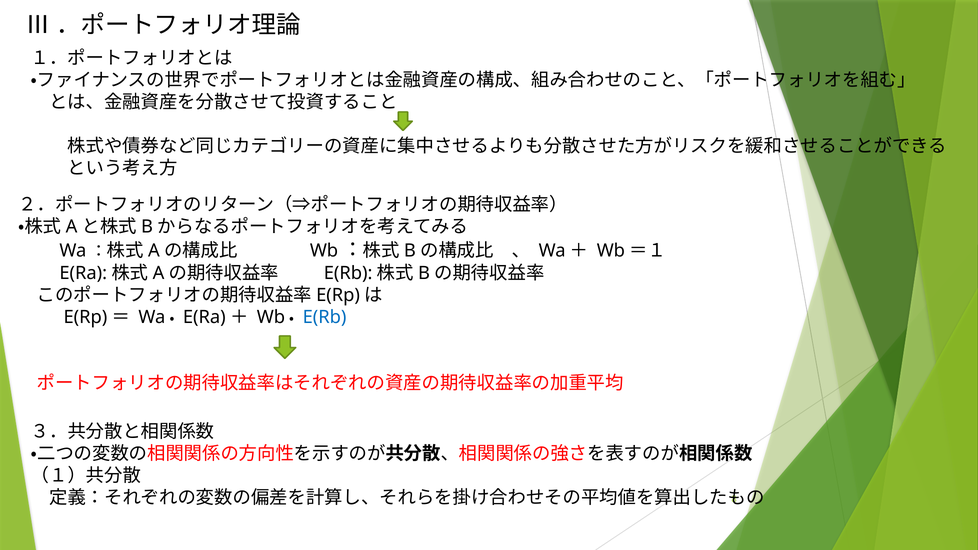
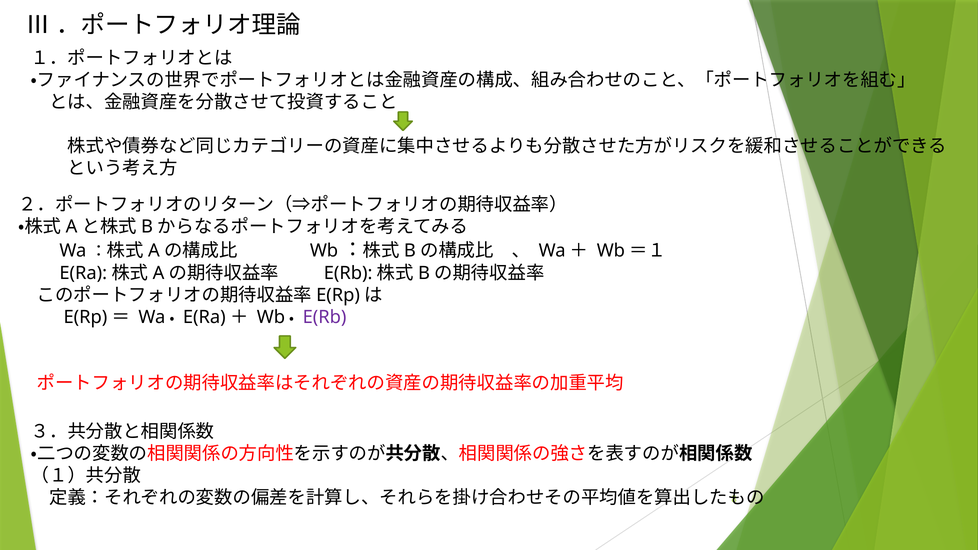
E(Rb colour: blue -> purple
